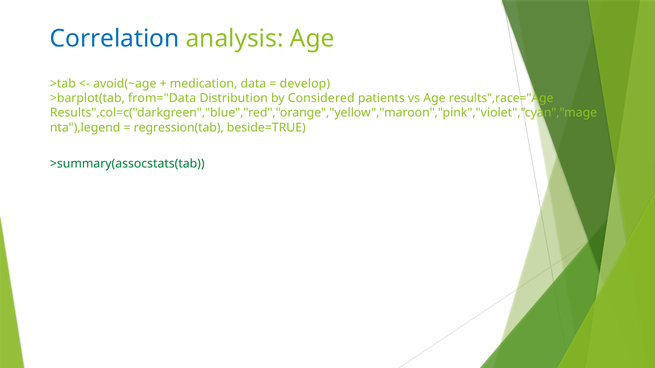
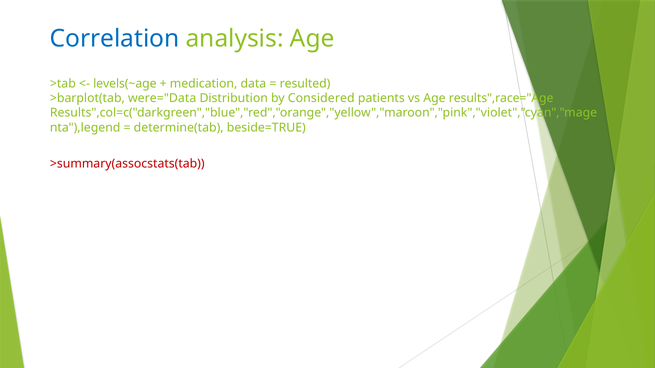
avoid(~age: avoid(~age -> levels(~age
develop: develop -> resulted
from="Data: from="Data -> were="Data
regression(tab: regression(tab -> determine(tab
>summary(assocstats(tab colour: green -> red
